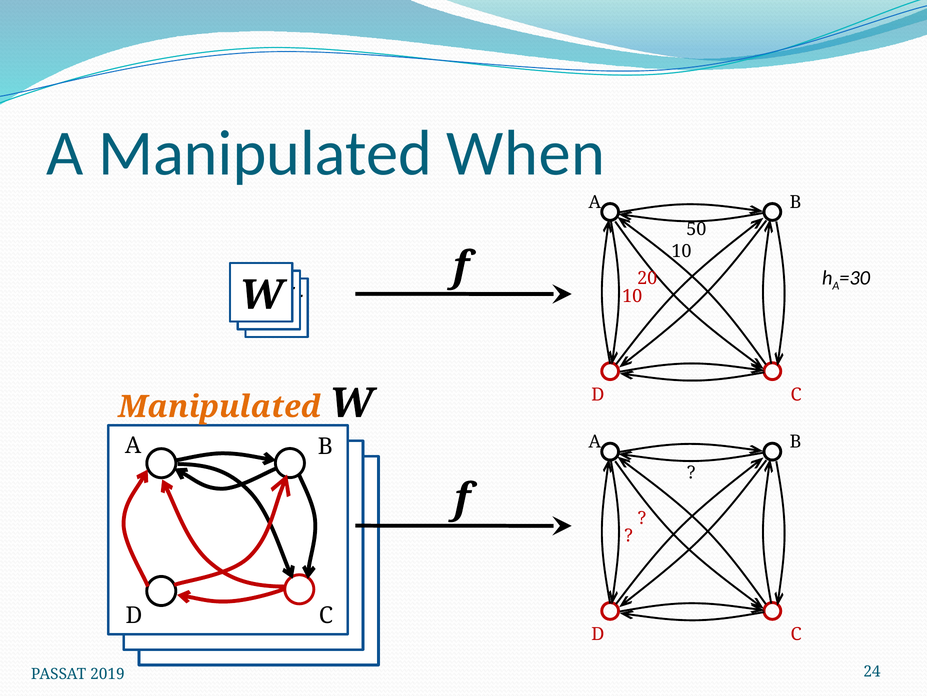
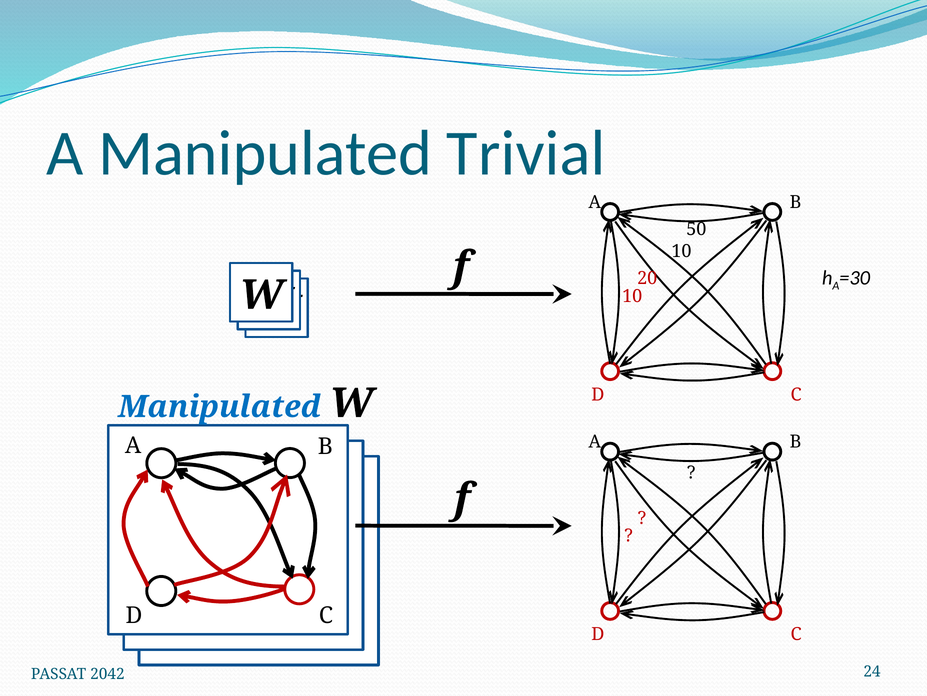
When: When -> Trivial
Manipulated at (220, 406) colour: orange -> blue
2019: 2019 -> 2042
